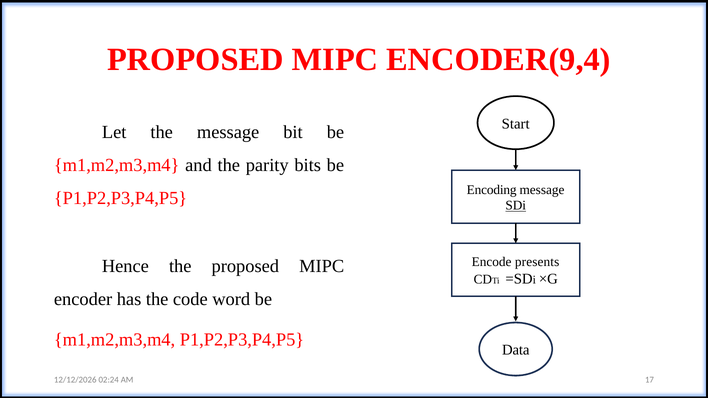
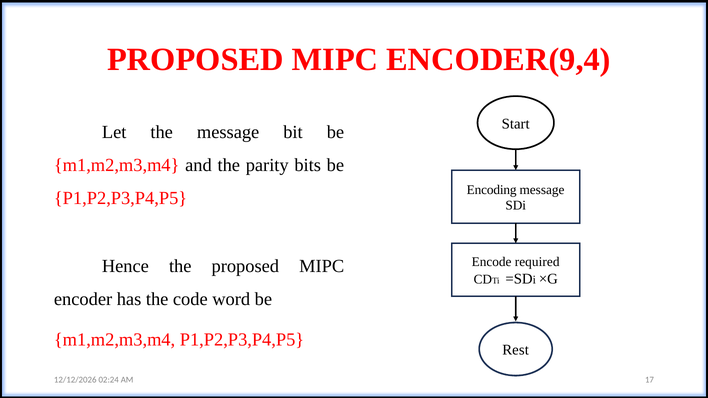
SDi underline: present -> none
presents: presents -> required
Data: Data -> Rest
